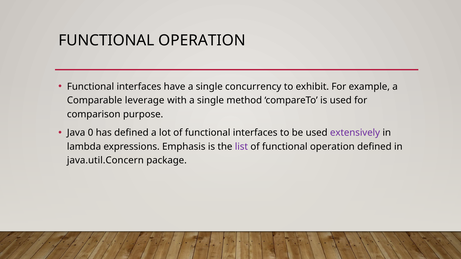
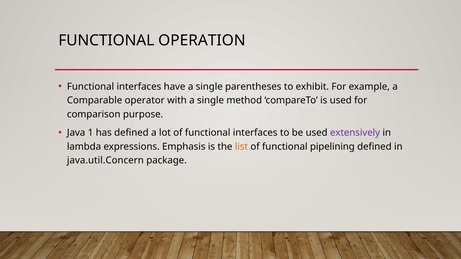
concurrency: concurrency -> parentheses
leverage: leverage -> operator
0: 0 -> 1
list colour: purple -> orange
of functional operation: operation -> pipelining
